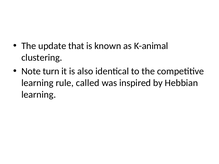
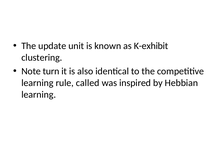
that: that -> unit
K-animal: K-animal -> K-exhibit
